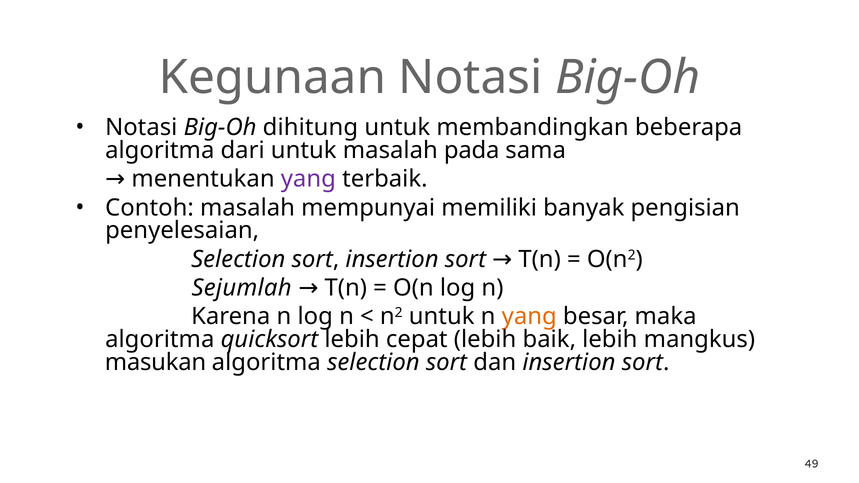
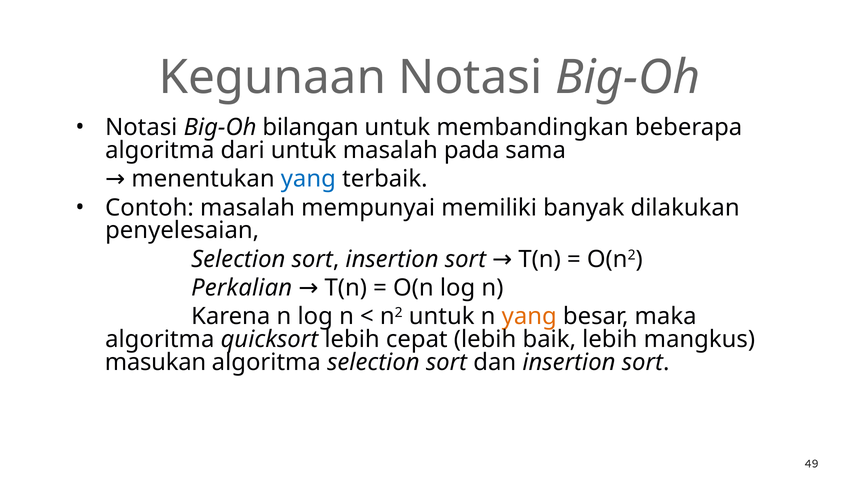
dihitung: dihitung -> bilangan
yang at (308, 179) colour: purple -> blue
pengisian: pengisian -> dilakukan
Sejumlah: Sejumlah -> Perkalian
